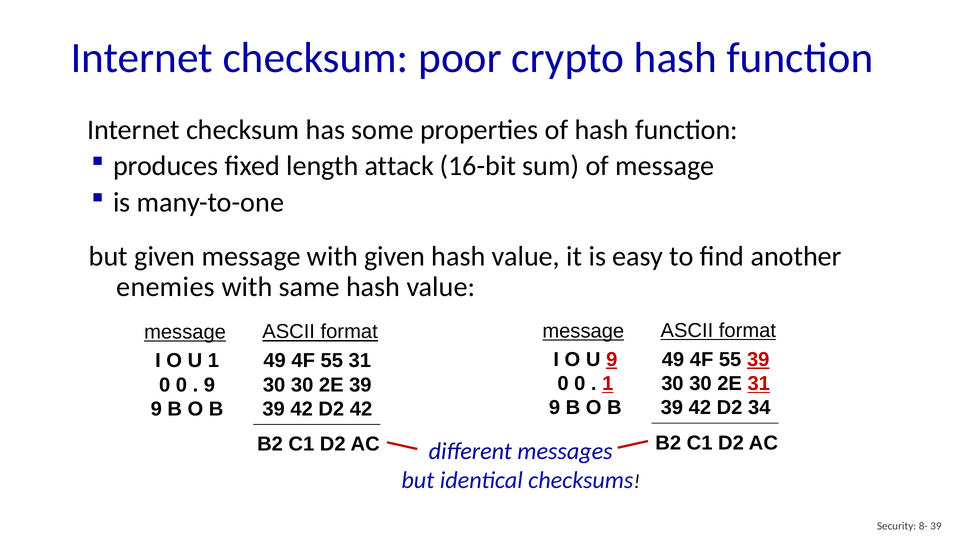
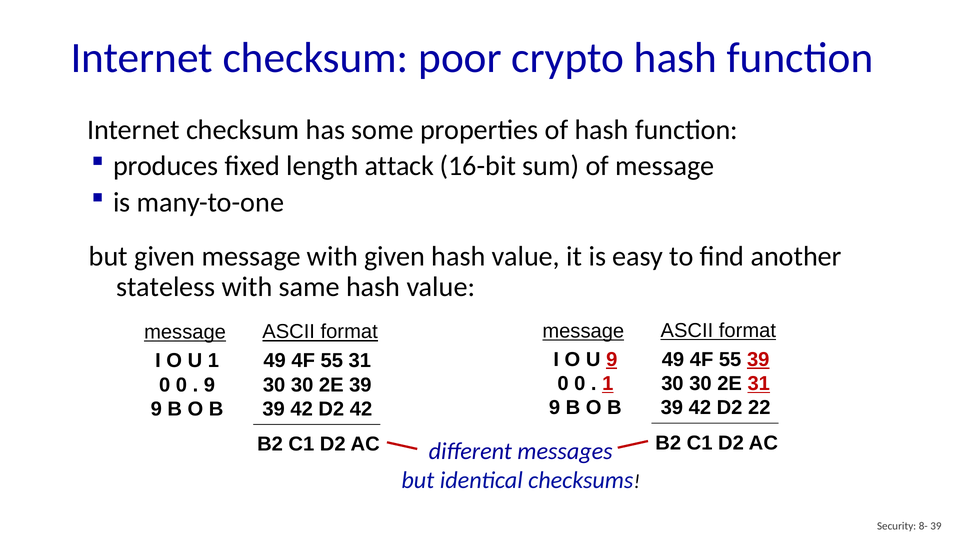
enemies: enemies -> stateless
34: 34 -> 22
